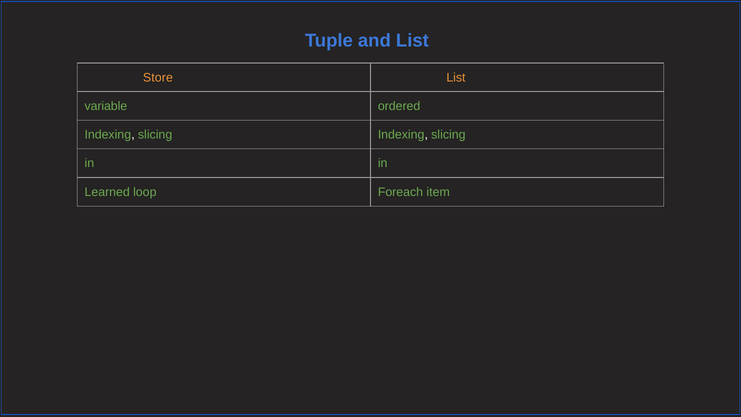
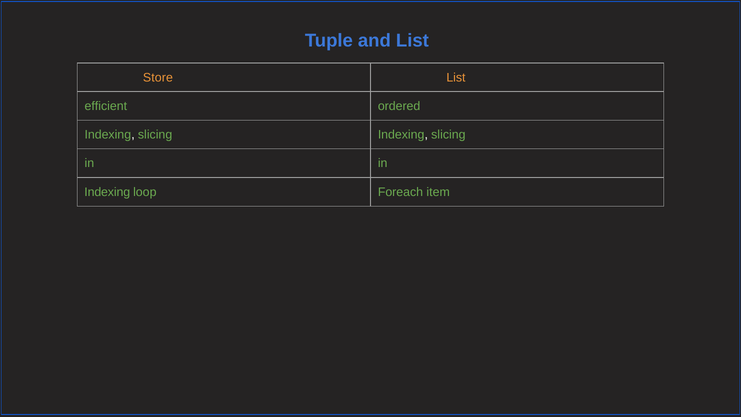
variable: variable -> efficient
Learned at (107, 192): Learned -> Indexing
